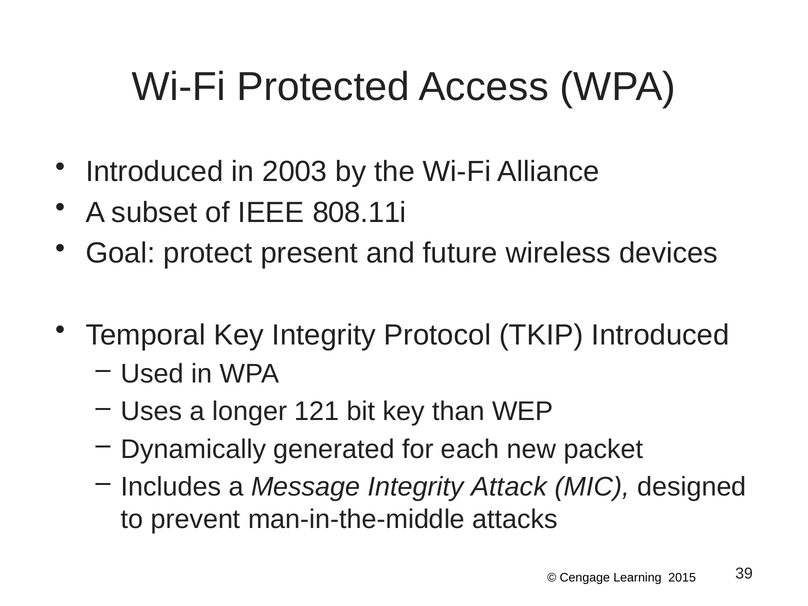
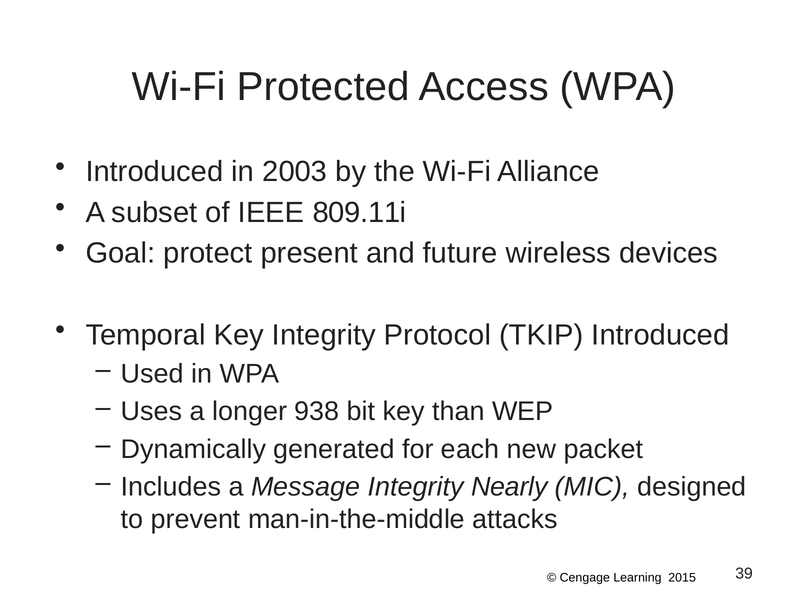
808.11i: 808.11i -> 809.11i
121: 121 -> 938
Attack: Attack -> Nearly
